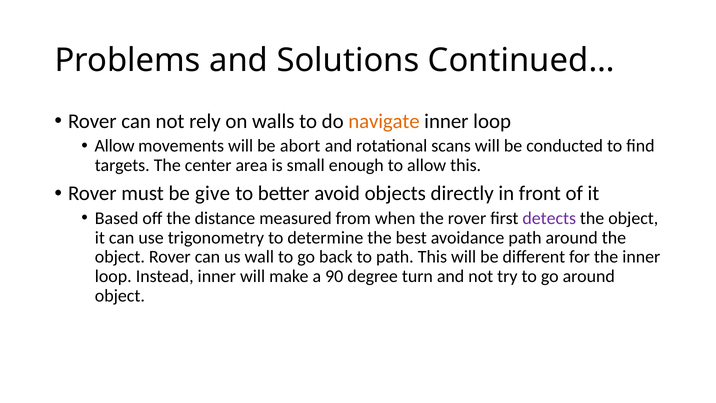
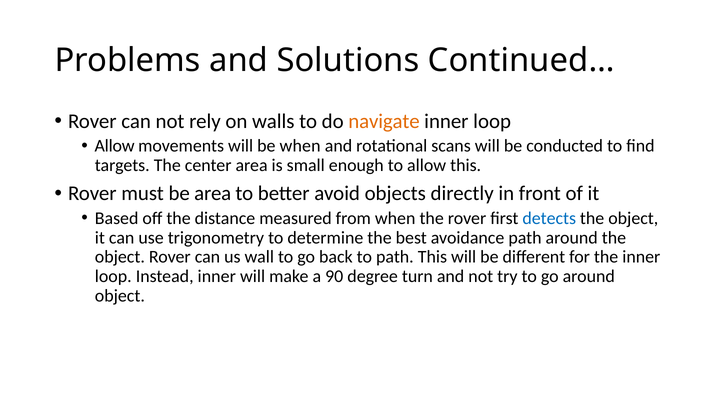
be abort: abort -> when
be give: give -> area
detects colour: purple -> blue
